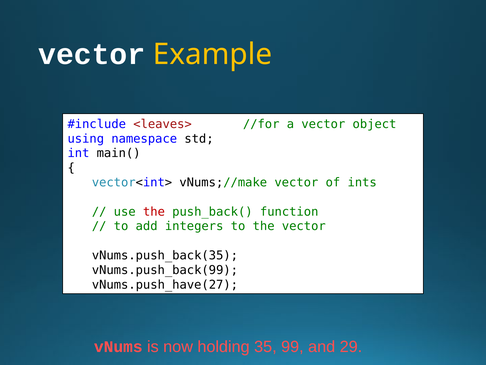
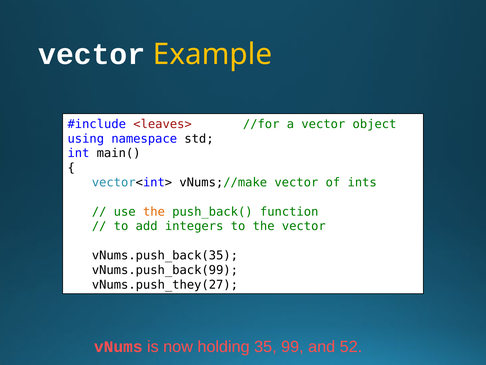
the at (154, 211) colour: red -> orange
vNums.push_have(27: vNums.push_have(27 -> vNums.push_they(27
29: 29 -> 52
